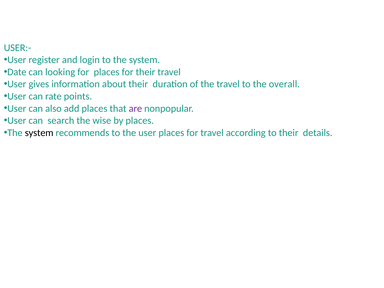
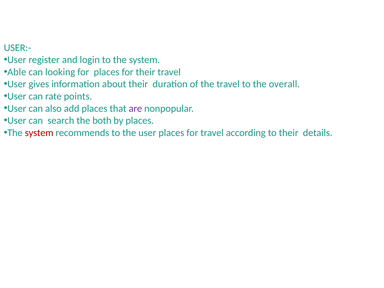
Date: Date -> Able
wise: wise -> both
system at (39, 133) colour: black -> red
